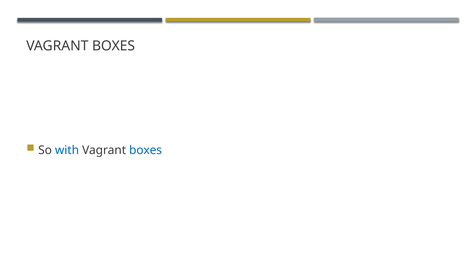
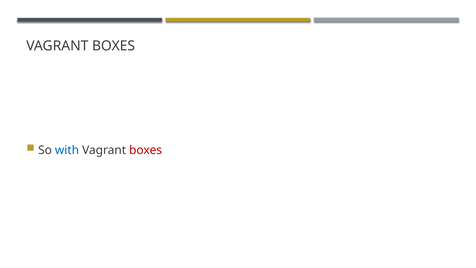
boxes at (146, 150) colour: blue -> red
